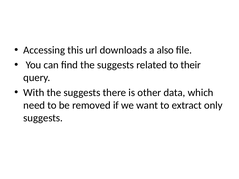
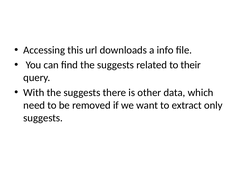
also: also -> info
